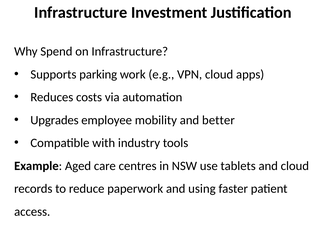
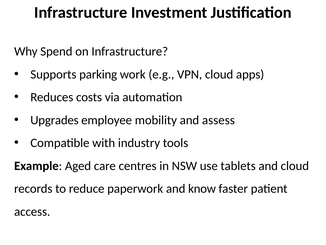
better: better -> assess
using: using -> know
